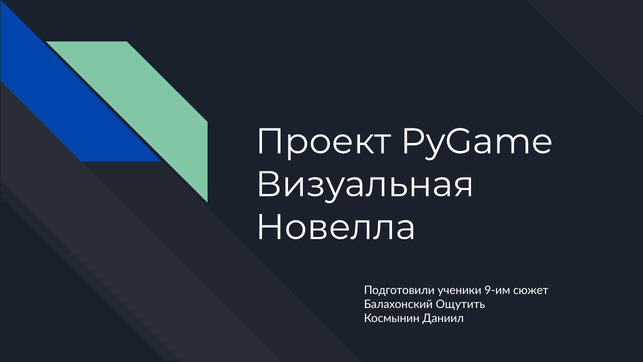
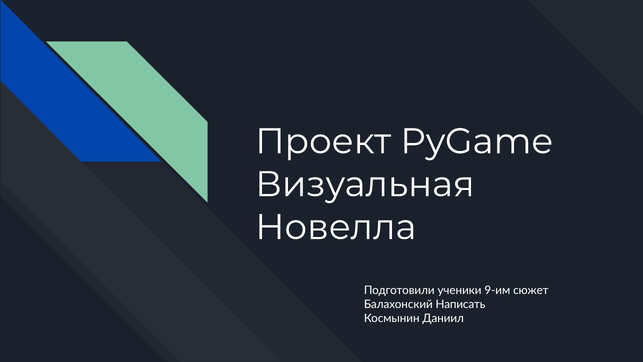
Ощутить: Ощутить -> Написать
